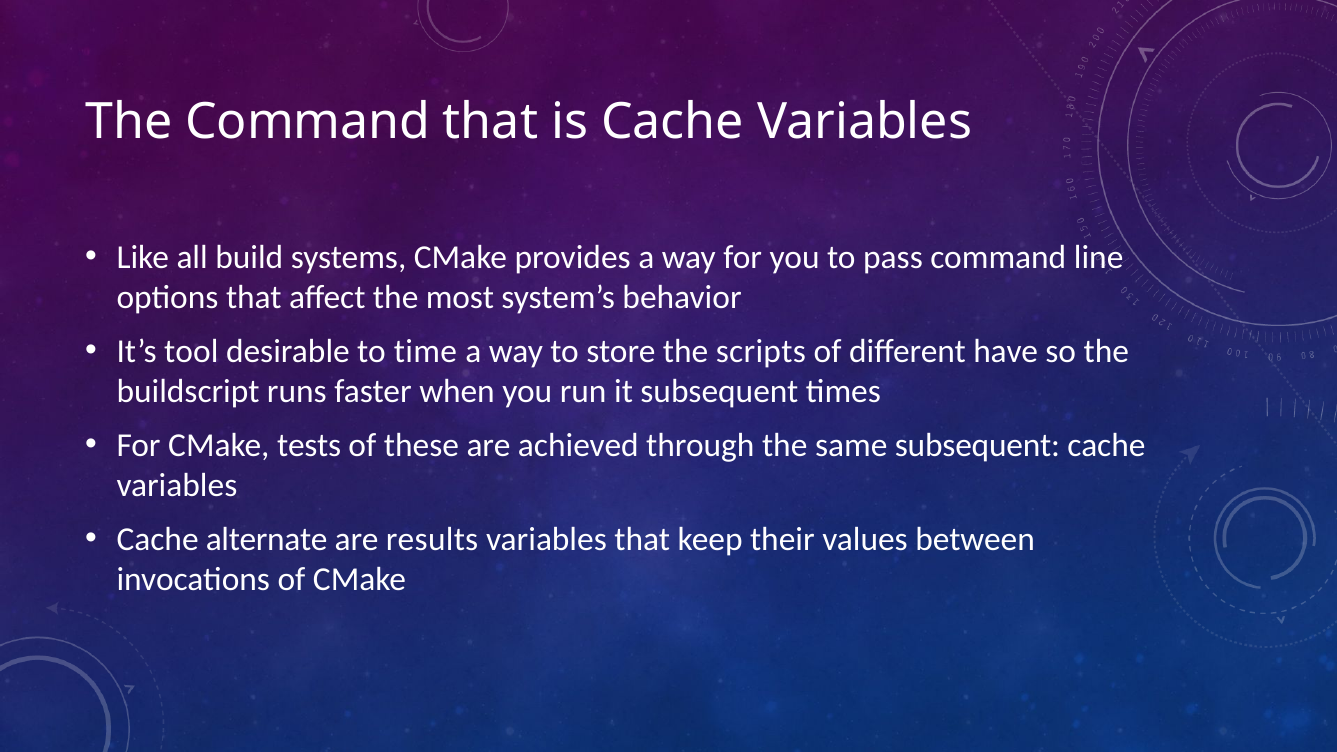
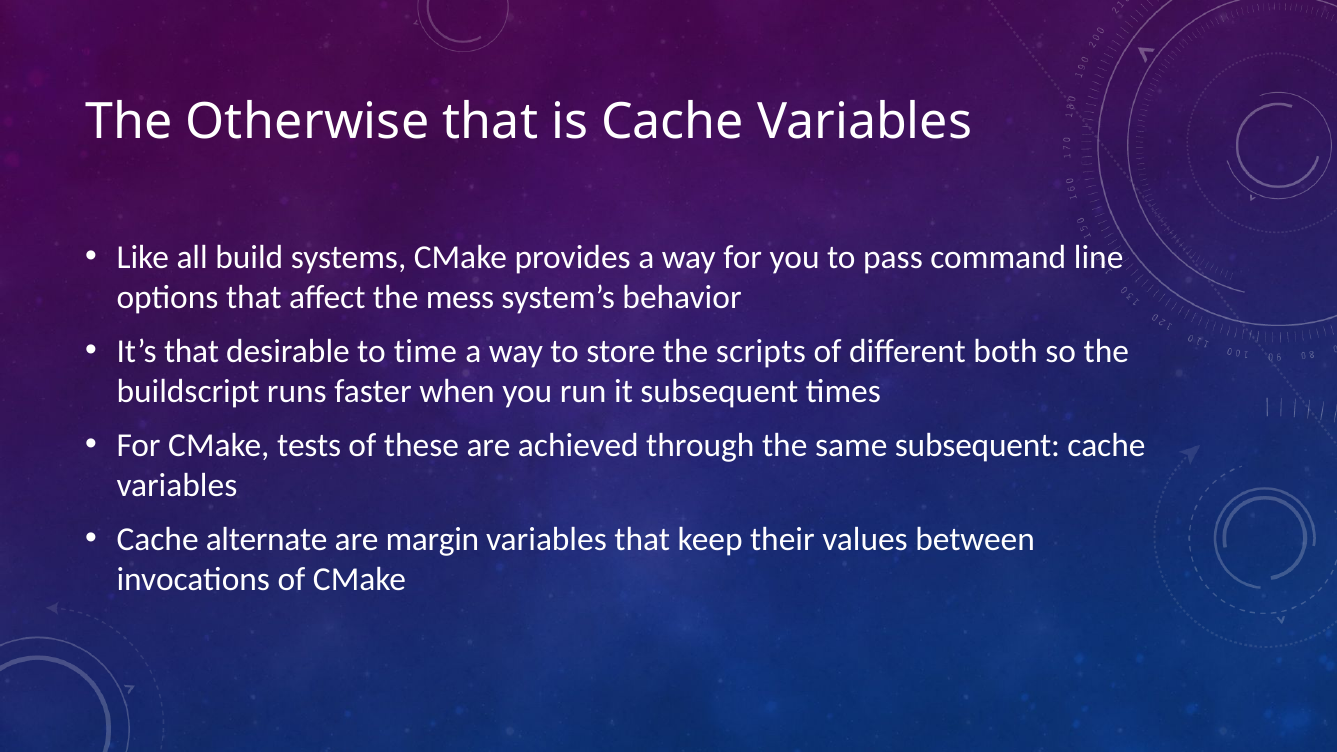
The Command: Command -> Otherwise
most: most -> mess
It’s tool: tool -> that
have: have -> both
results: results -> margin
